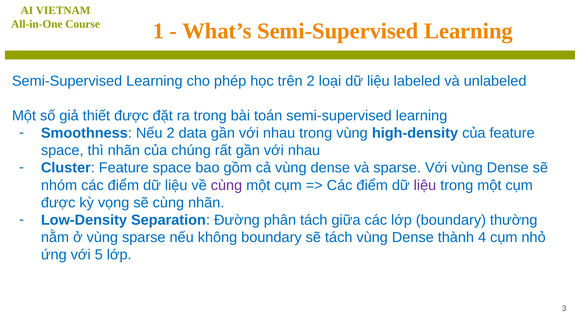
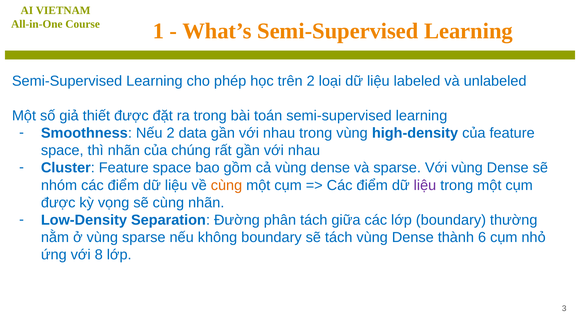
cùng at (226, 185) colour: purple -> orange
4: 4 -> 6
5: 5 -> 8
